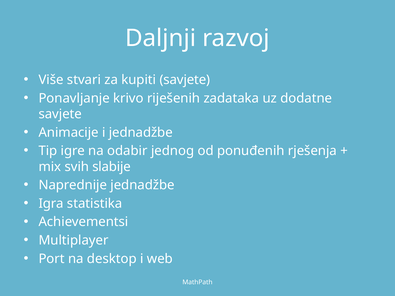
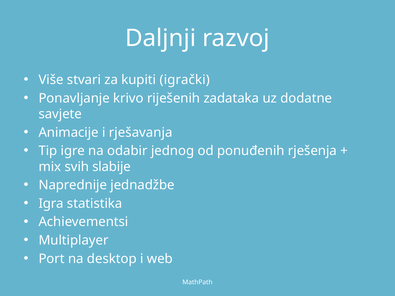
kupiti savjete: savjete -> igrački
i jednadžbe: jednadžbe -> rješavanja
